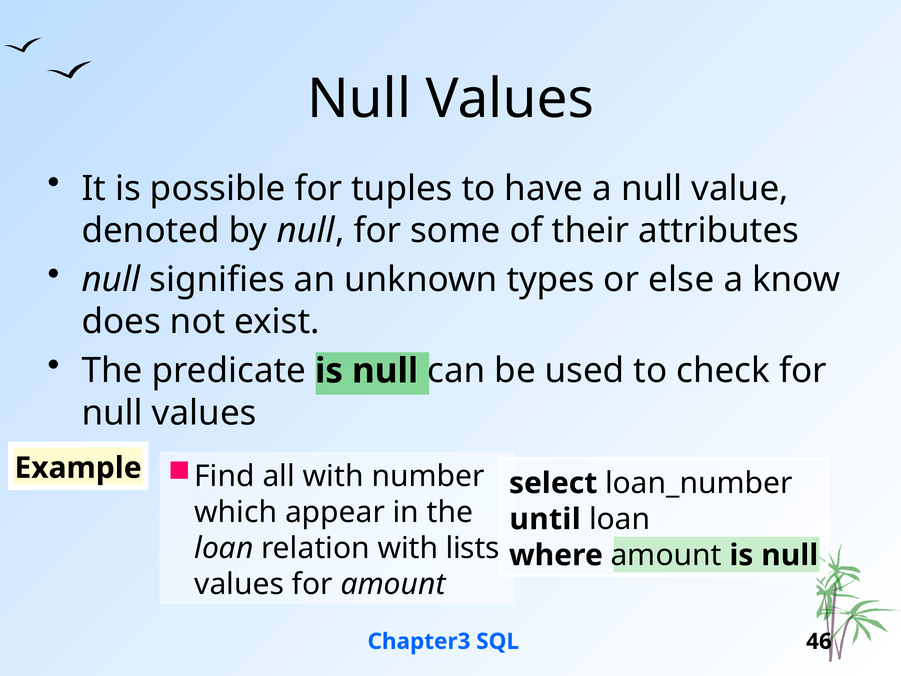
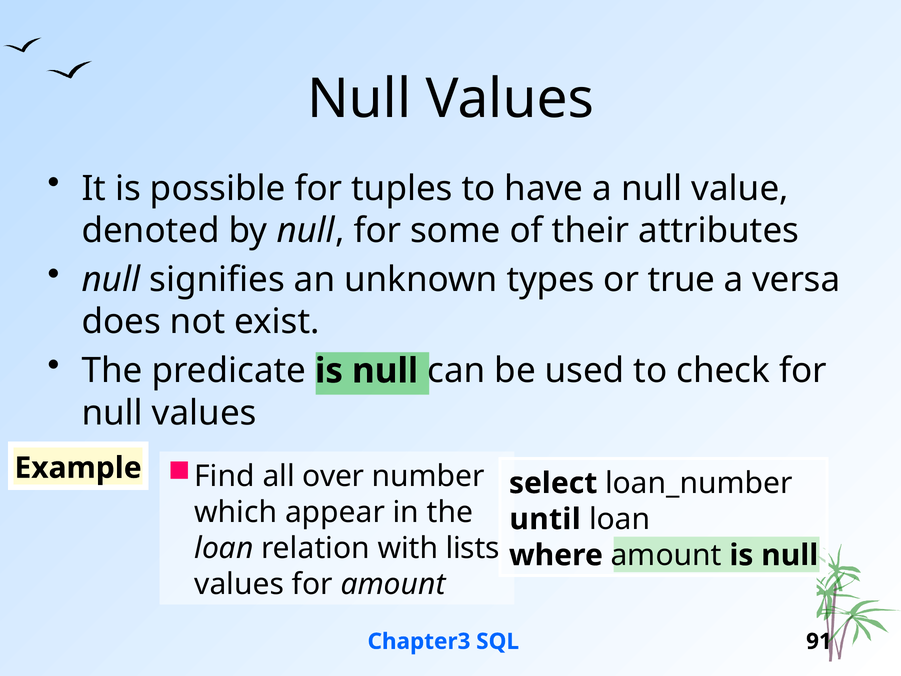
else: else -> true
know: know -> versa
all with: with -> over
46: 46 -> 91
